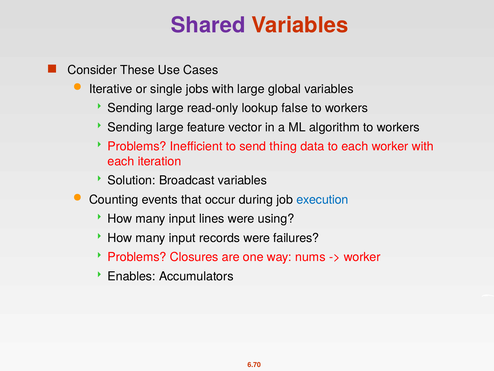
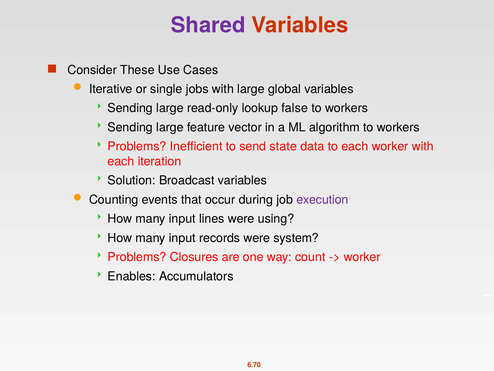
thing: thing -> state
execution colour: blue -> purple
failures: failures -> system
nums: nums -> count
